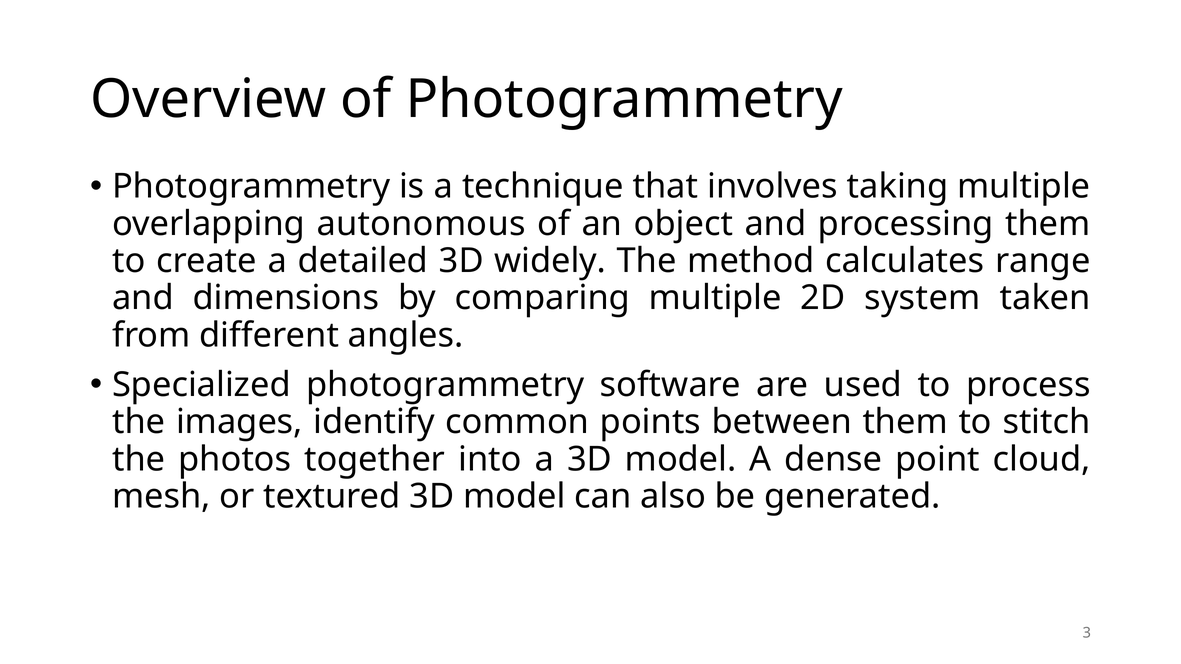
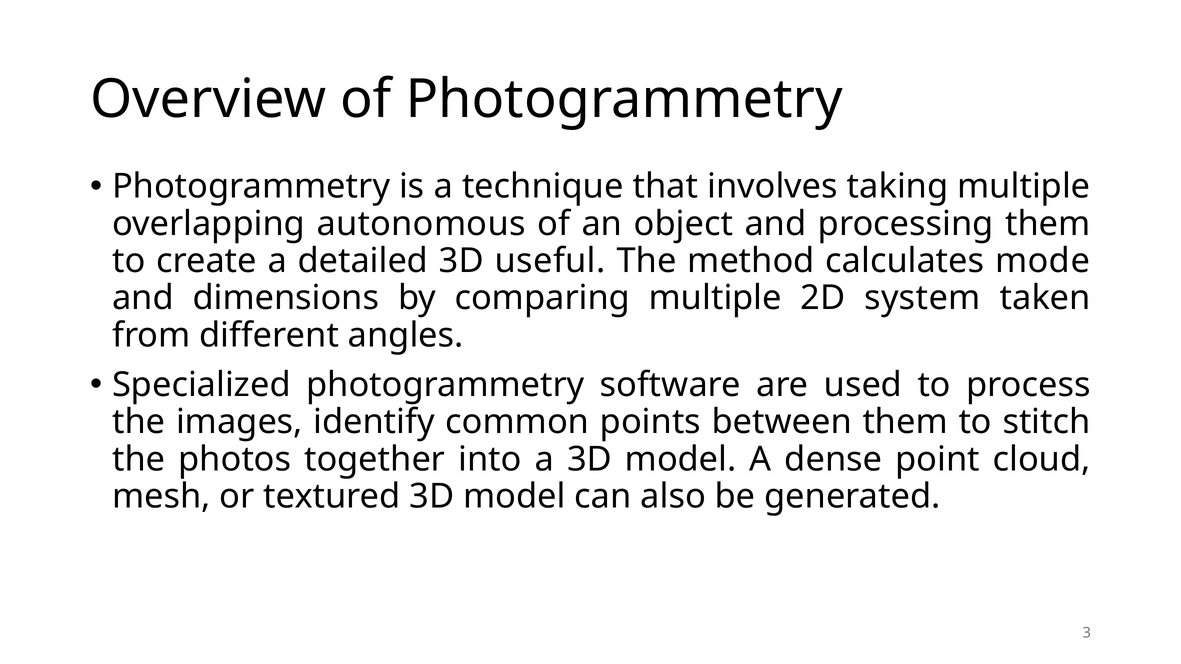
widely: widely -> useful
range: range -> mode
